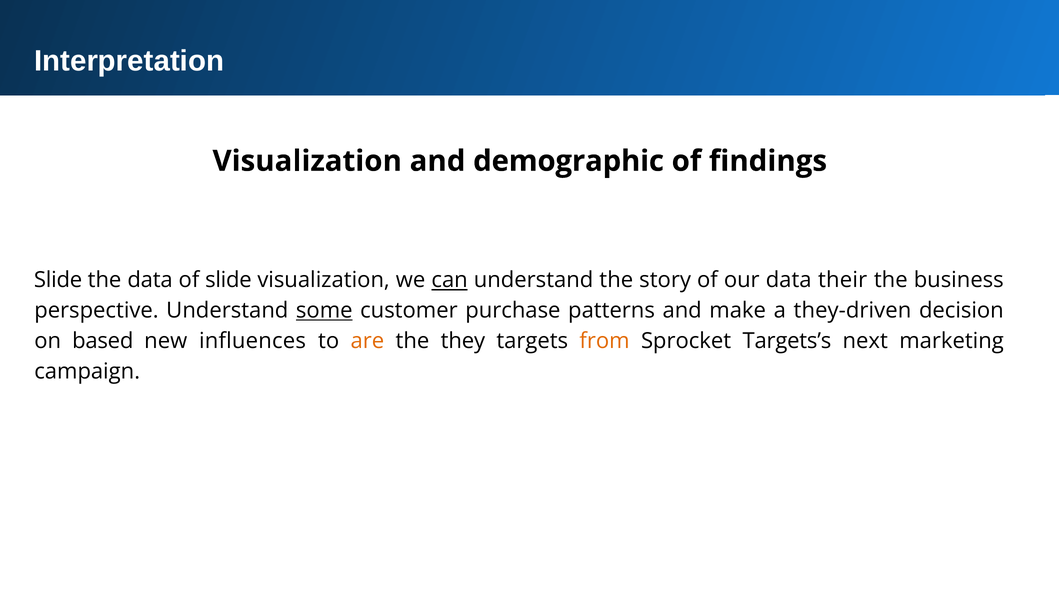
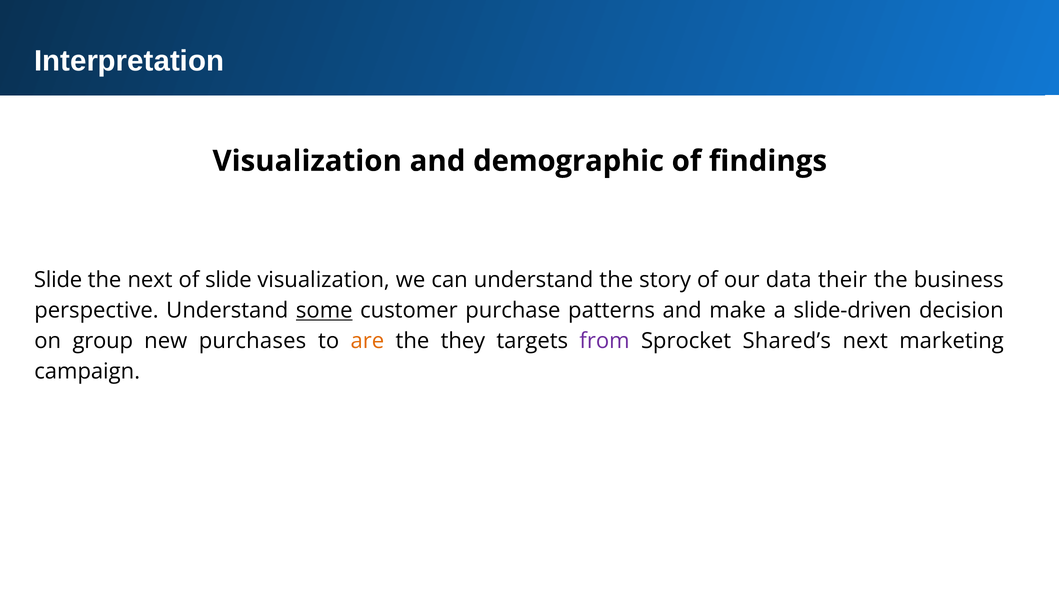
the data: data -> next
can underline: present -> none
they-driven: they-driven -> slide-driven
based: based -> group
influences: influences -> purchases
from colour: orange -> purple
Targets’s: Targets’s -> Shared’s
